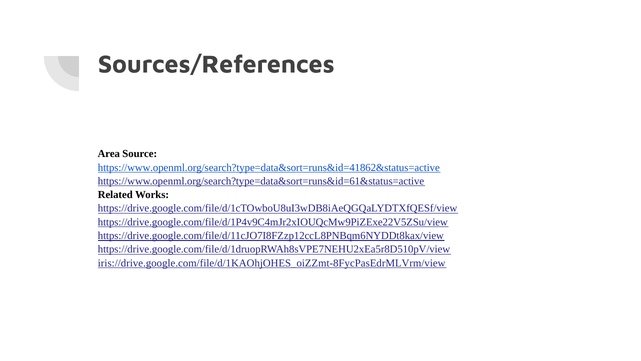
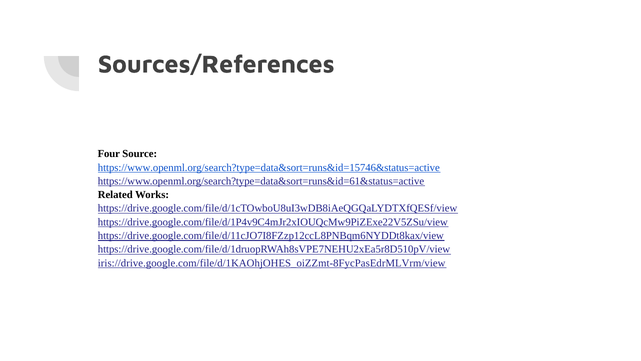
Area: Area -> Four
https://www.openml.org/search?type=data&sort=runs&id=41862&status=active: https://www.openml.org/search?type=data&sort=runs&id=41862&status=active -> https://www.openml.org/search?type=data&sort=runs&id=15746&status=active
